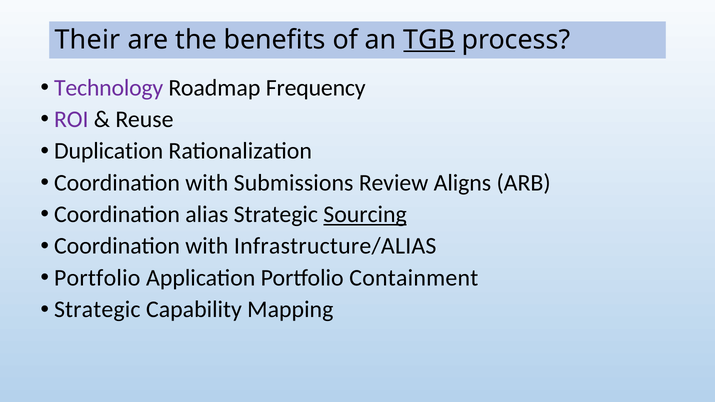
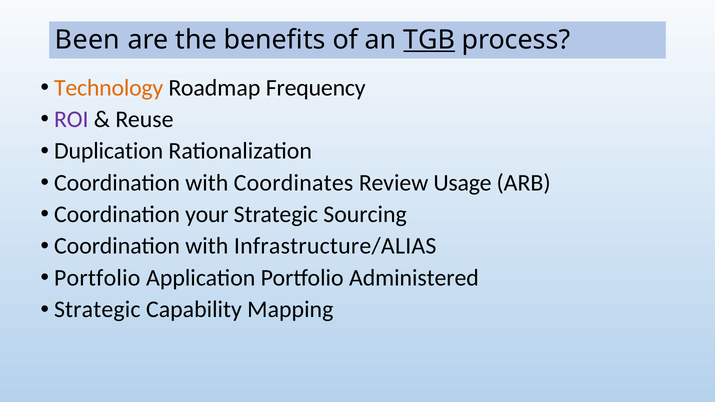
Their: Their -> Been
Technology colour: purple -> orange
Submissions: Submissions -> Coordinates
Aligns: Aligns -> Usage
alias: alias -> your
Sourcing underline: present -> none
Containment: Containment -> Administered
